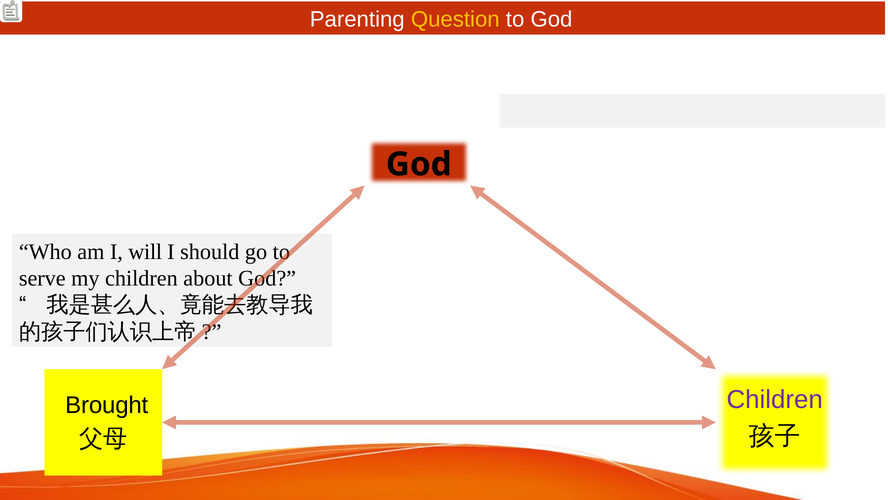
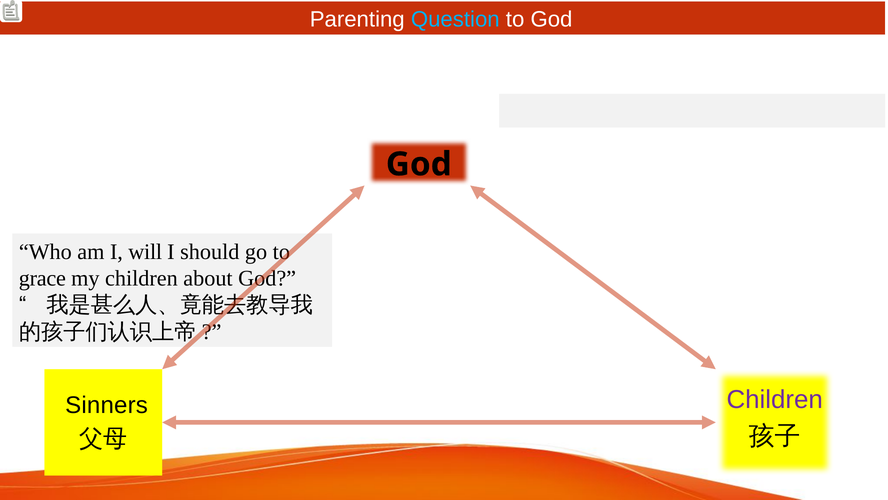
Question colour: yellow -> light blue
serve: serve -> grace
Brought: Brought -> Sinners
